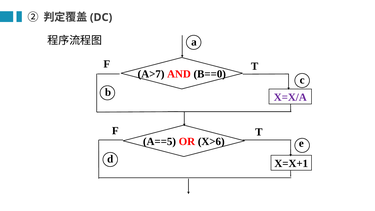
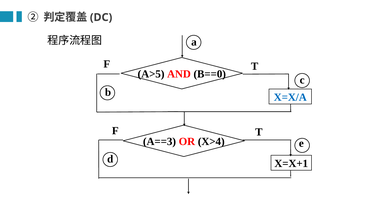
A>7: A>7 -> A>5
X=X/A colour: purple -> blue
A==5: A==5 -> A==3
X>6: X>6 -> X>4
